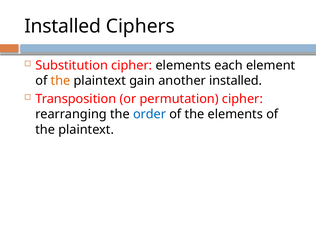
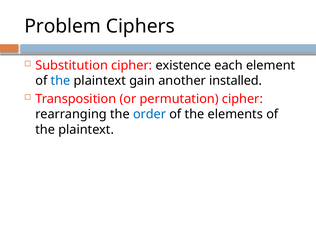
Installed at (63, 26): Installed -> Problem
cipher elements: elements -> existence
the at (61, 81) colour: orange -> blue
